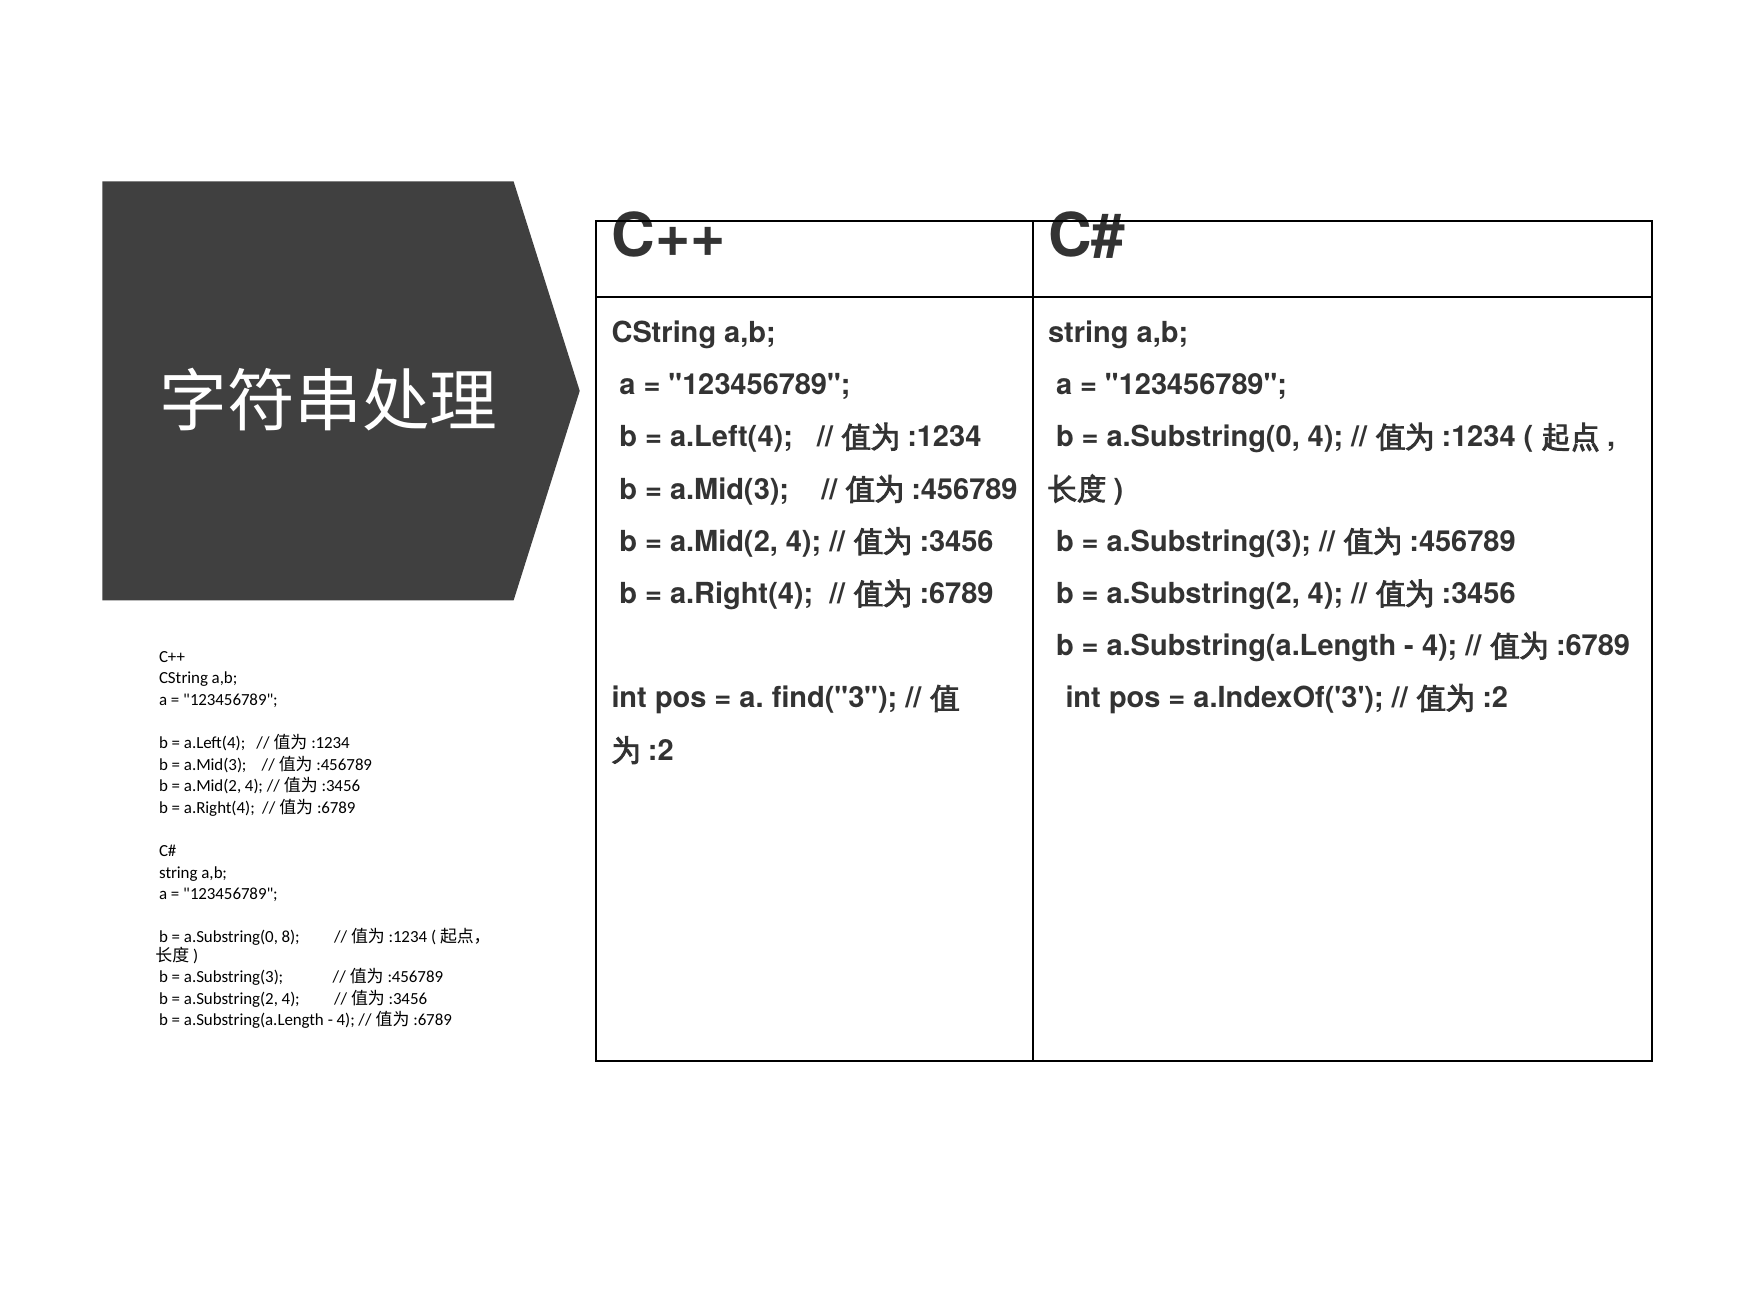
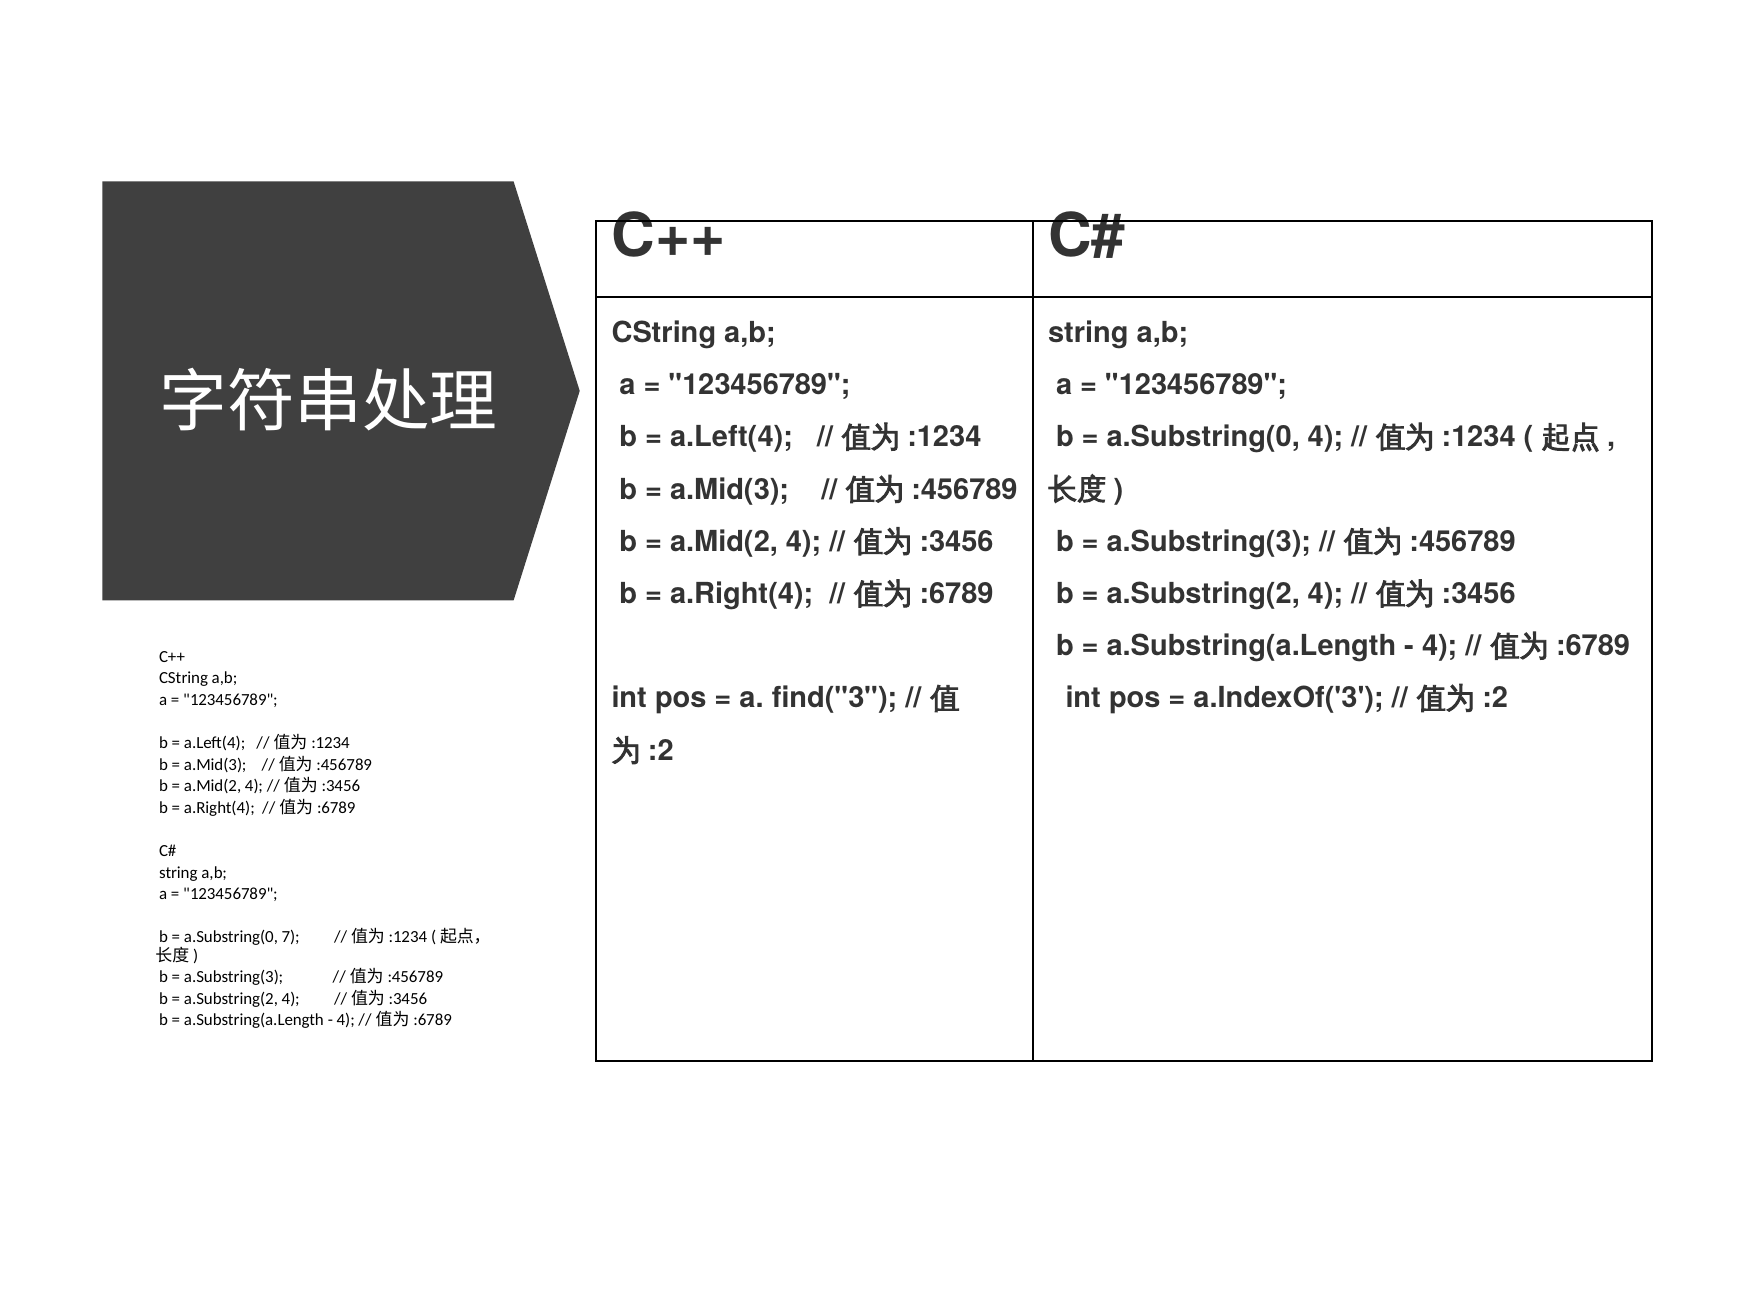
8: 8 -> 7
